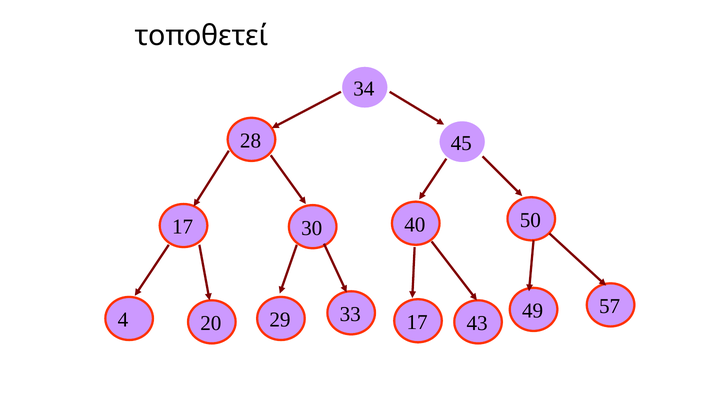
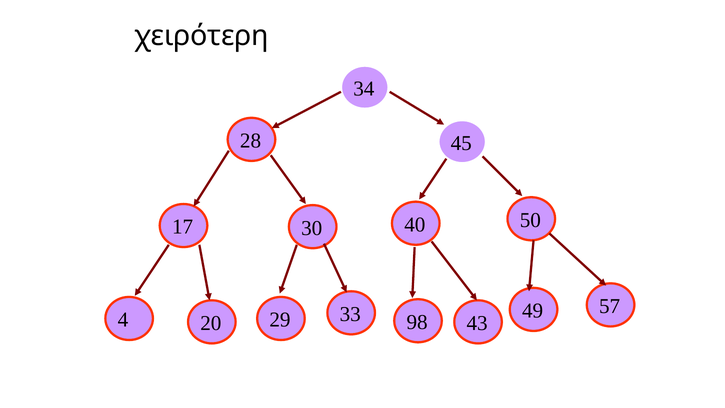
τοποθετεί: τοποθετεί -> χειρότερη
29 17: 17 -> 98
